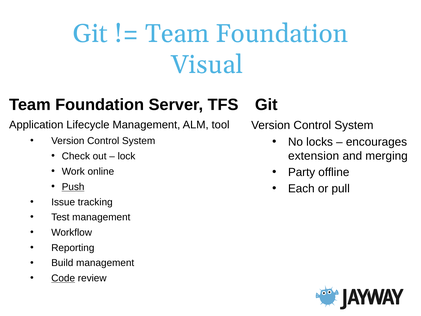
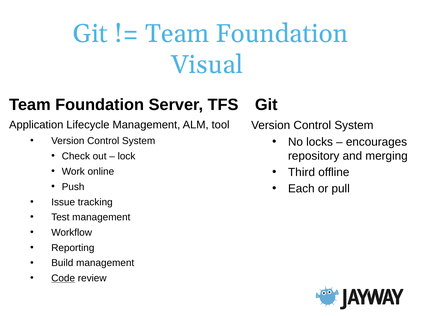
extension: extension -> repository
Party: Party -> Third
Push underline: present -> none
